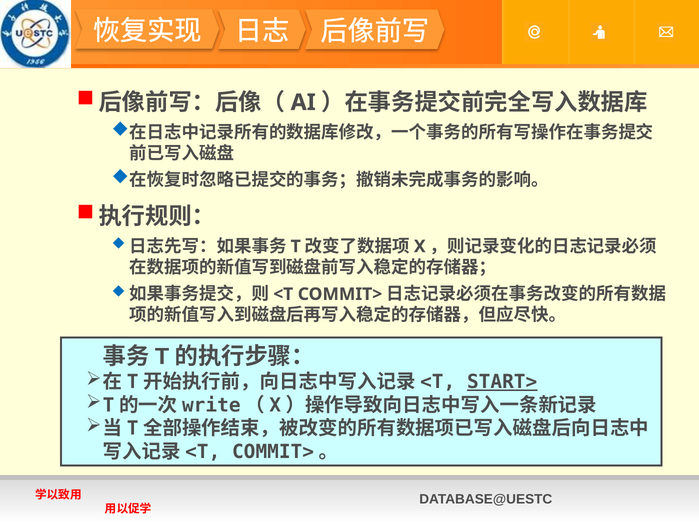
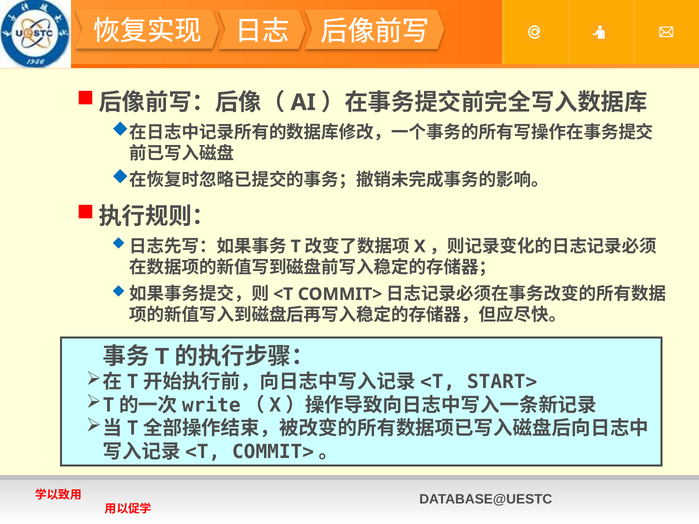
START> underline: present -> none
